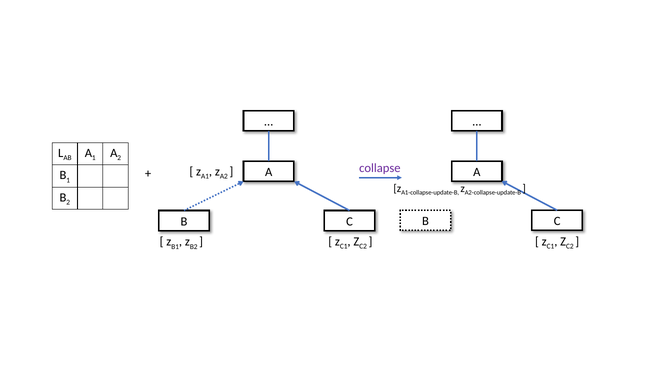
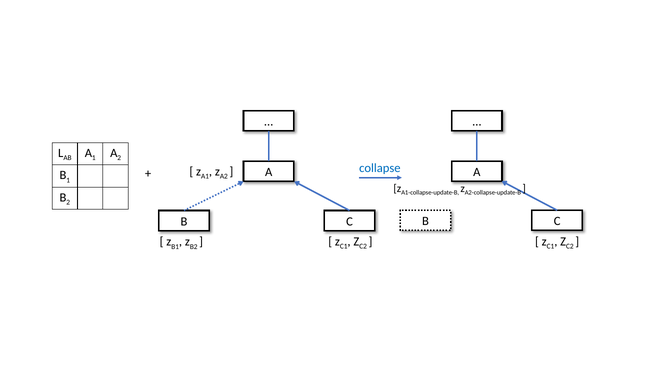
collapse colour: purple -> blue
